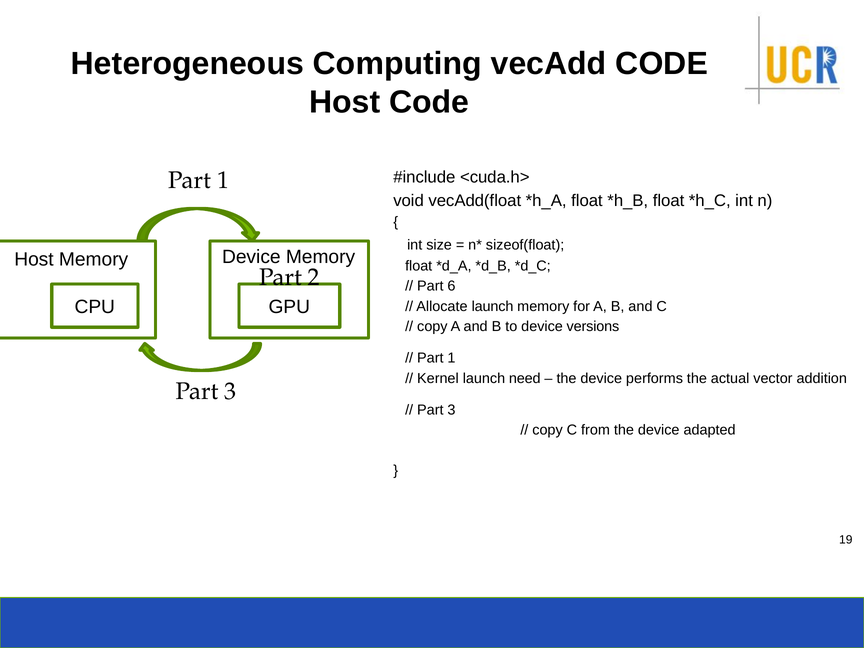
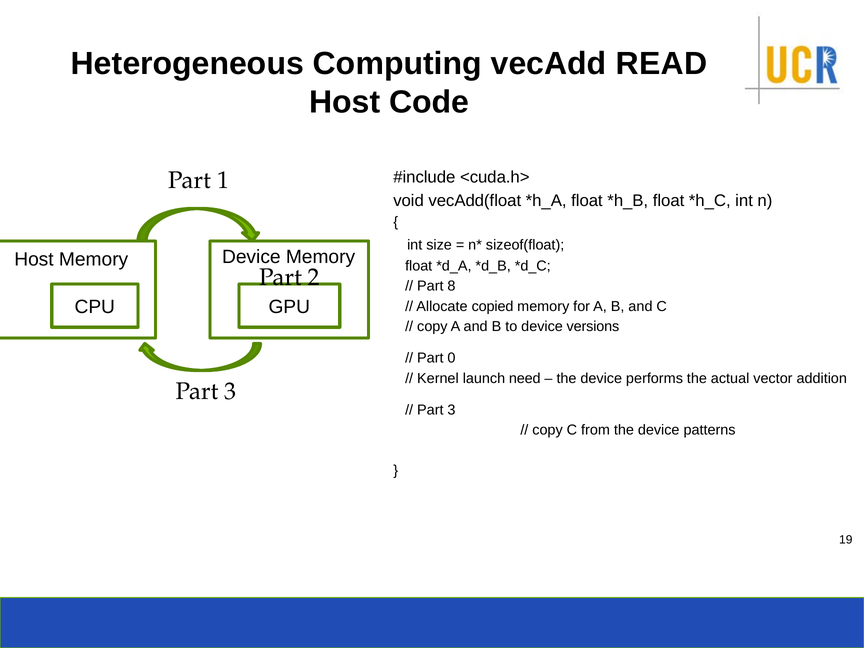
vecAdd CODE: CODE -> READ
6: 6 -> 8
Allocate launch: launch -> copied
1 at (451, 358): 1 -> 0
adapted: adapted -> patterns
